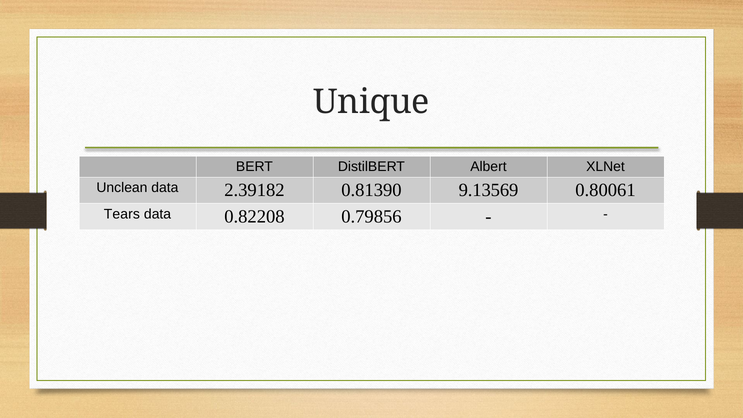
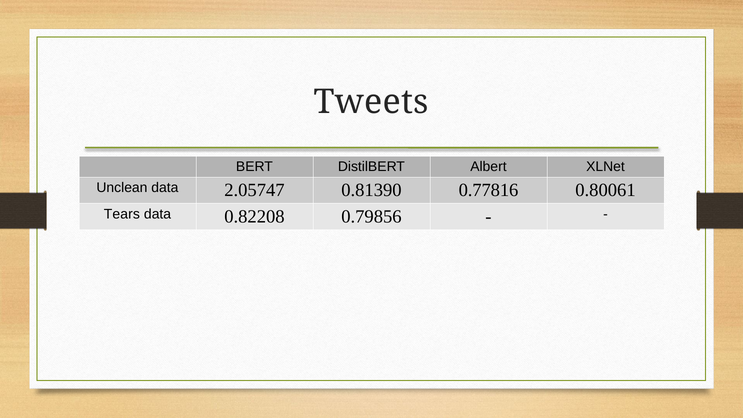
Unique: Unique -> Tweets
2.39182: 2.39182 -> 2.05747
9.13569: 9.13569 -> 0.77816
